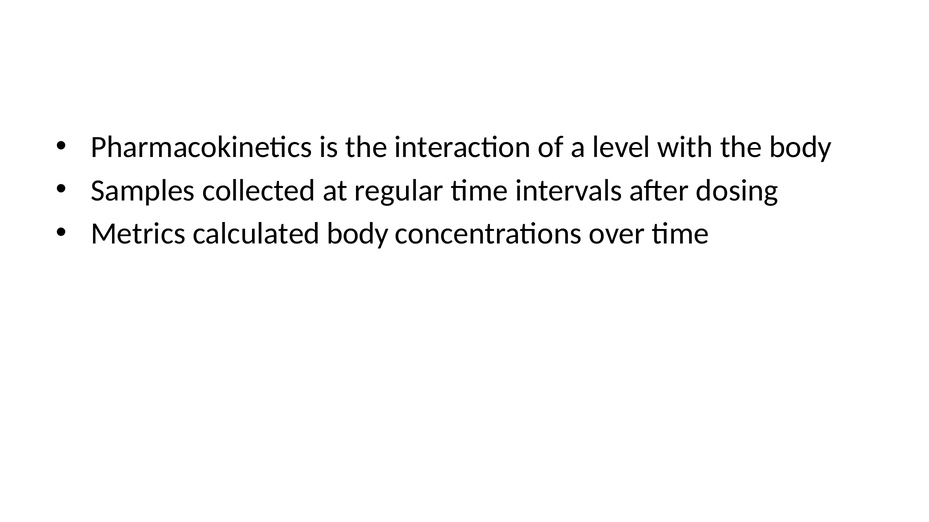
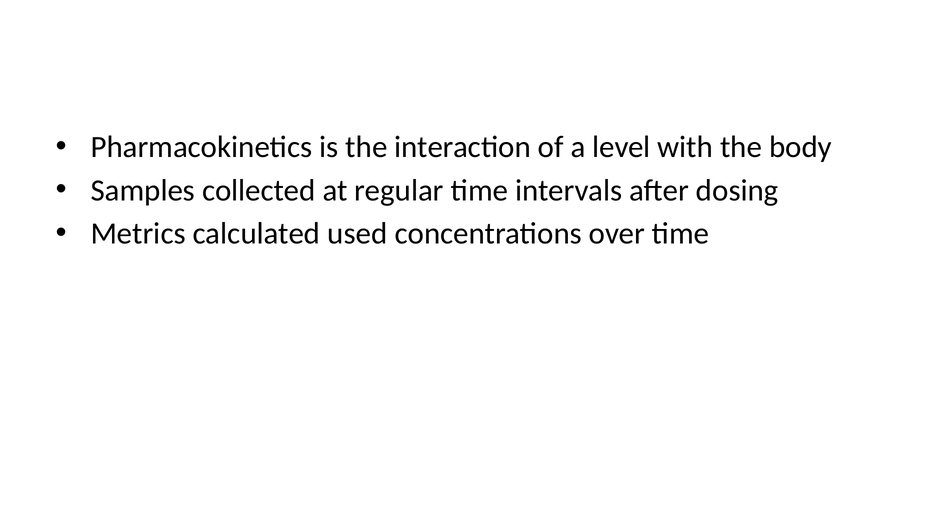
calculated body: body -> used
